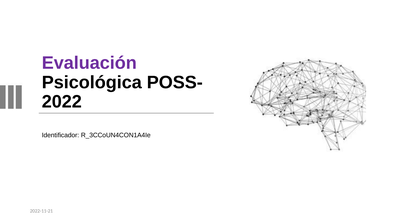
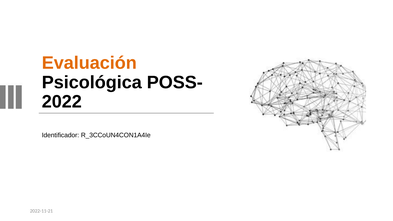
Evaluación colour: purple -> orange
